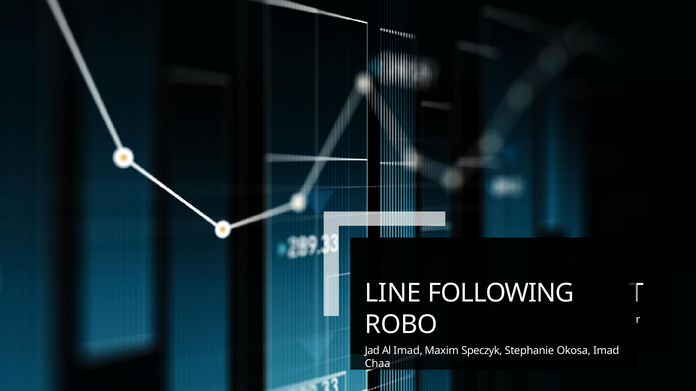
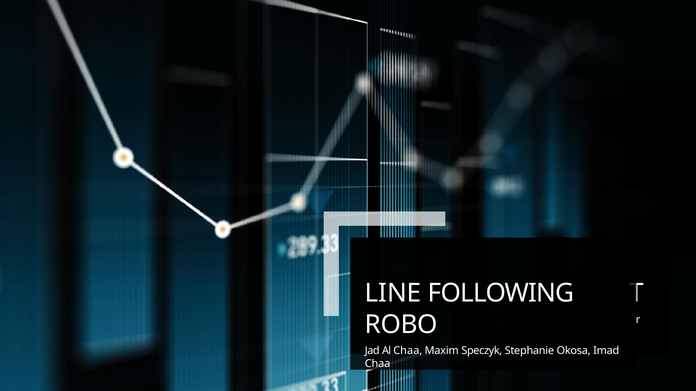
Al Imad: Imad -> Chaa
